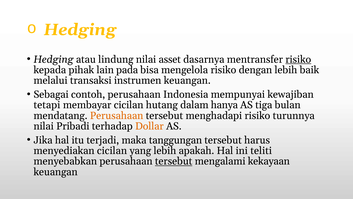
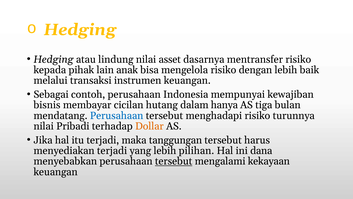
risiko at (298, 59) underline: present -> none
pada: pada -> anak
tetapi: tetapi -> bisnis
Perusahaan at (117, 115) colour: orange -> blue
menyediakan cicilan: cicilan -> terjadi
apakah: apakah -> pilihan
teliti: teliti -> dana
